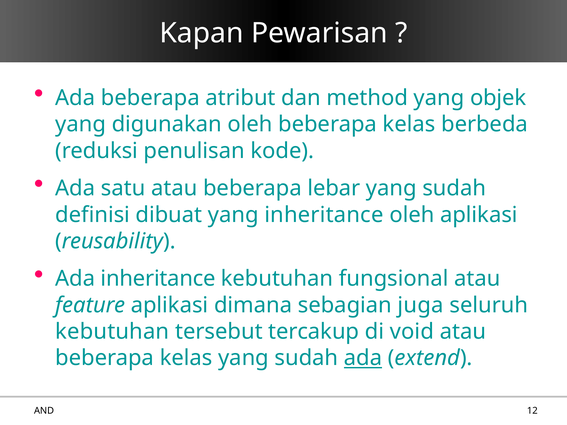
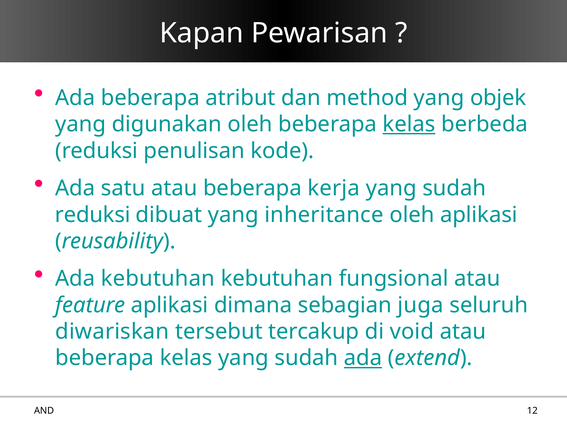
kelas at (409, 124) underline: none -> present
lebar: lebar -> kerja
definisi at (93, 215): definisi -> reduksi
Ada inheritance: inheritance -> kebutuhan
kebutuhan at (112, 332): kebutuhan -> diwariskan
